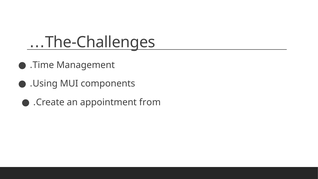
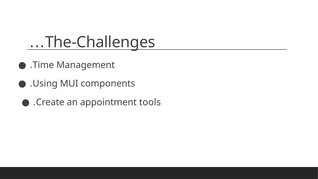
from: from -> tools
